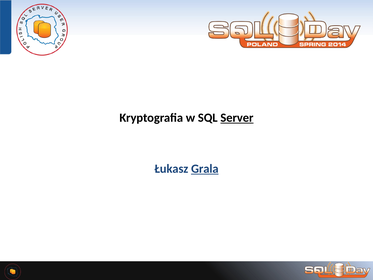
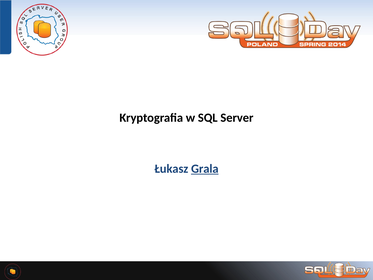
Server underline: present -> none
